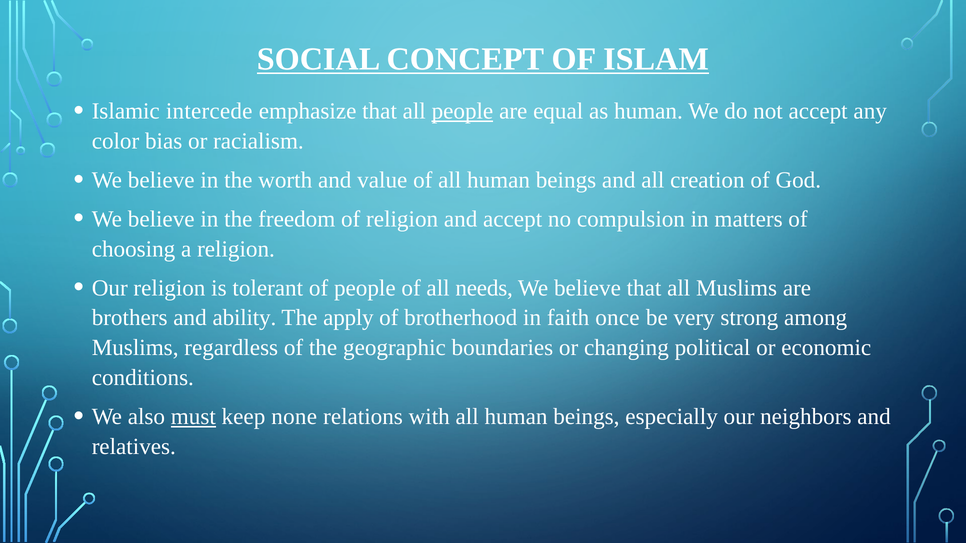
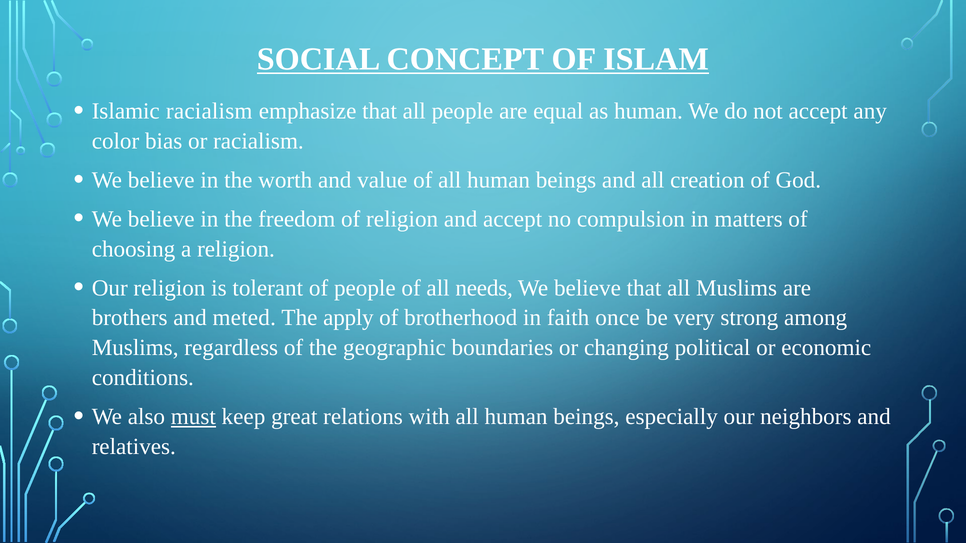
Islamic intercede: intercede -> racialism
people at (462, 111) underline: present -> none
ability: ability -> meted
none: none -> great
